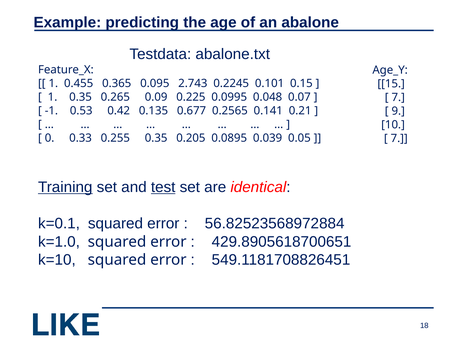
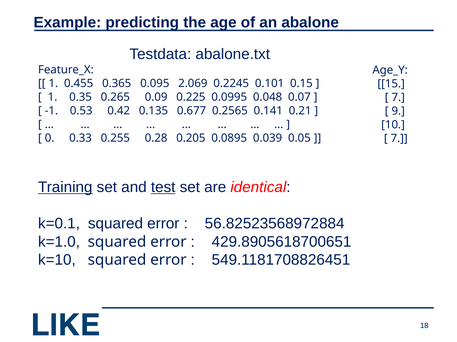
2.743: 2.743 -> 2.069
0.255 0.35: 0.35 -> 0.28
